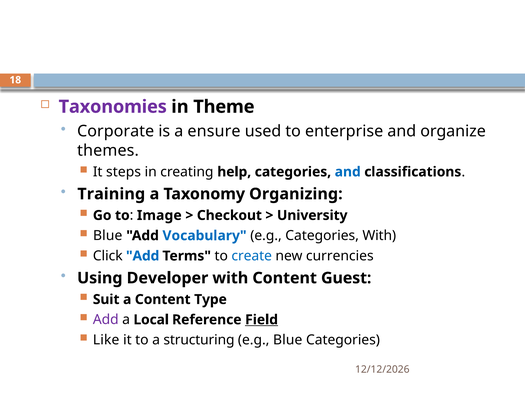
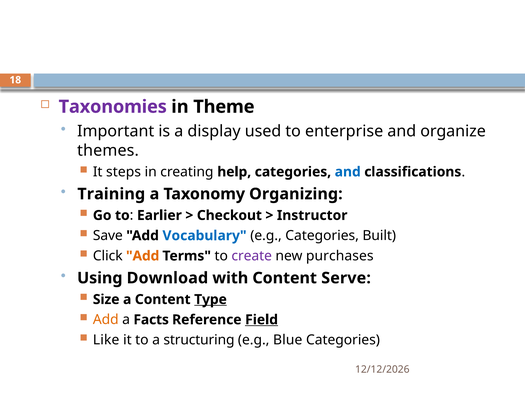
Corporate: Corporate -> Important
ensure: ensure -> display
Image: Image -> Earlier
University: University -> Instructor
Blue at (108, 236): Blue -> Save
Categories With: With -> Built
Add at (143, 256) colour: blue -> orange
create colour: blue -> purple
currencies: currencies -> purchases
Developer: Developer -> Download
Guest: Guest -> Serve
Suit: Suit -> Size
Type underline: none -> present
Add at (106, 320) colour: purple -> orange
Local: Local -> Facts
